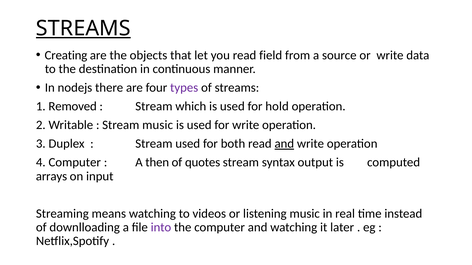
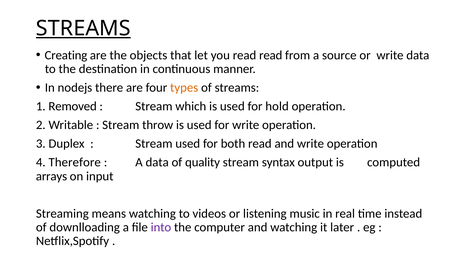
read field: field -> read
types colour: purple -> orange
music at (158, 125): music -> throw
and at (284, 144) underline: present -> none
4 Computer: Computer -> Therefore
A then: then -> data
quotes: quotes -> quality
